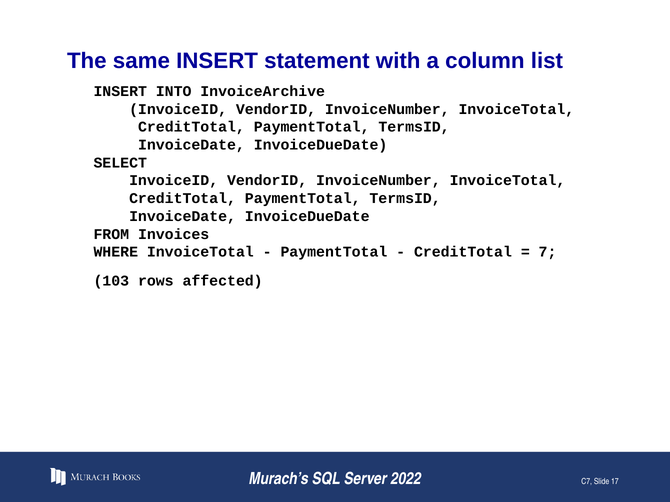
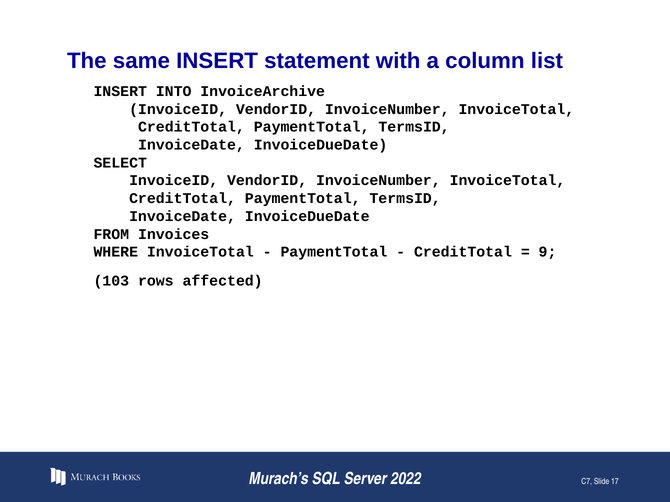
7: 7 -> 9
